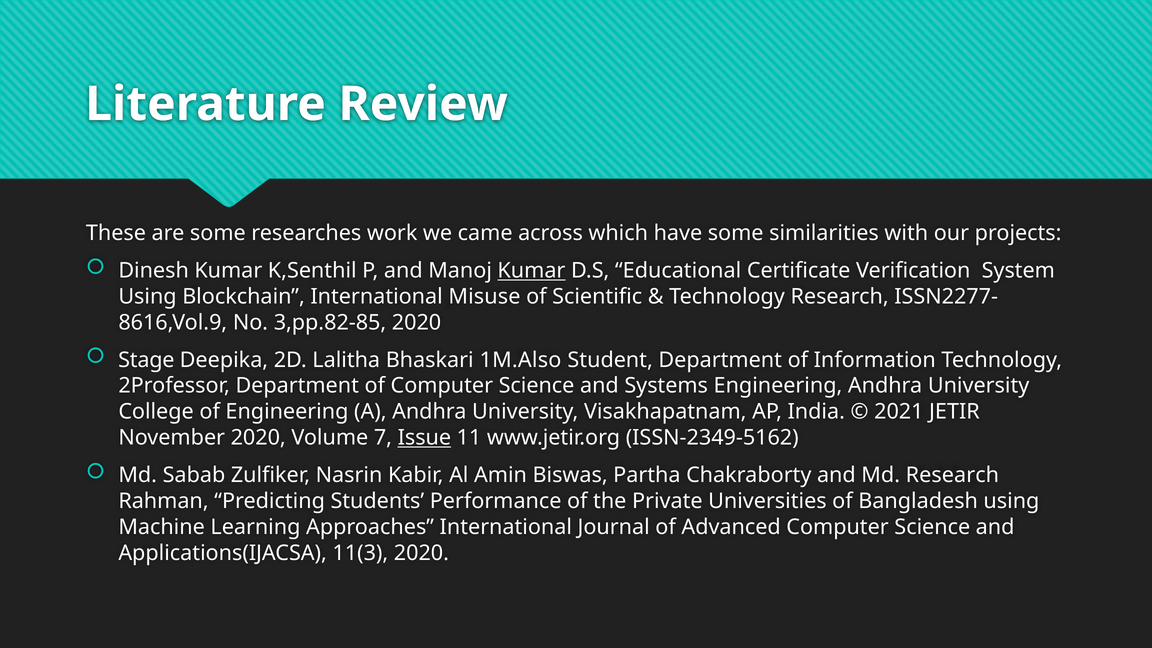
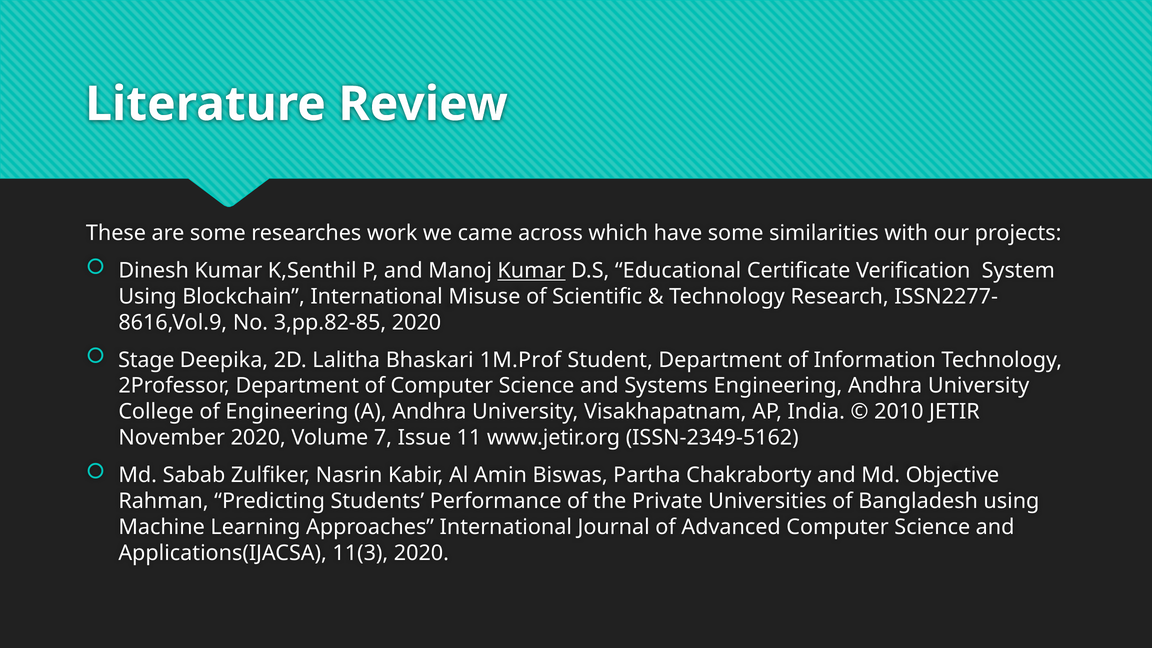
1M.Also: 1M.Also -> 1M.Prof
2021: 2021 -> 2010
Issue underline: present -> none
Md Research: Research -> Objective
